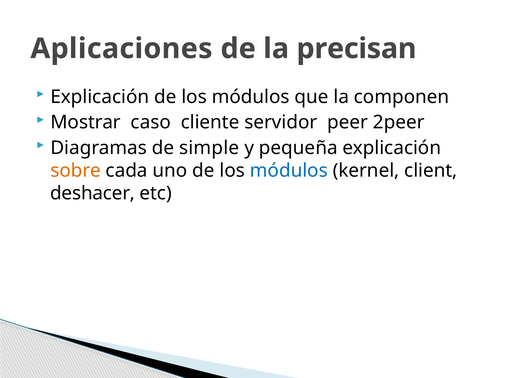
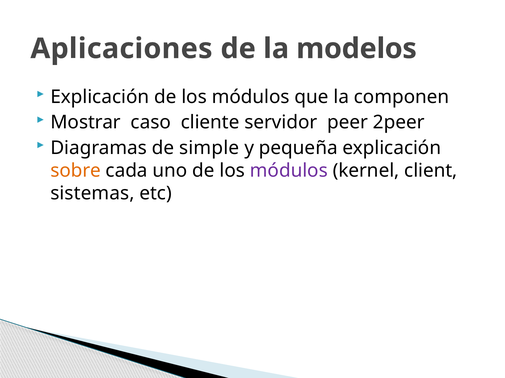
precisan: precisan -> modelos
módulos at (289, 171) colour: blue -> purple
deshacer: deshacer -> sistemas
